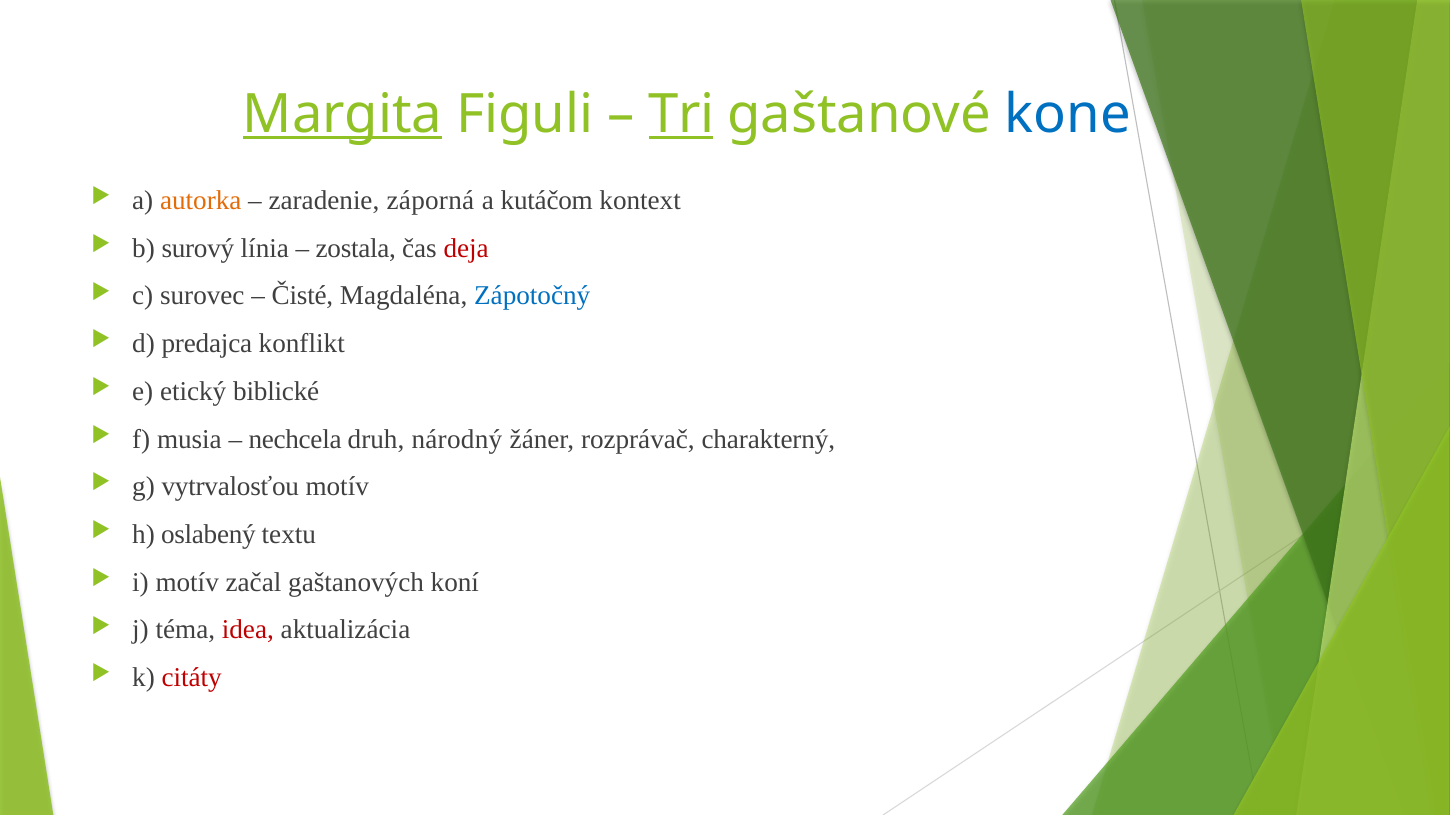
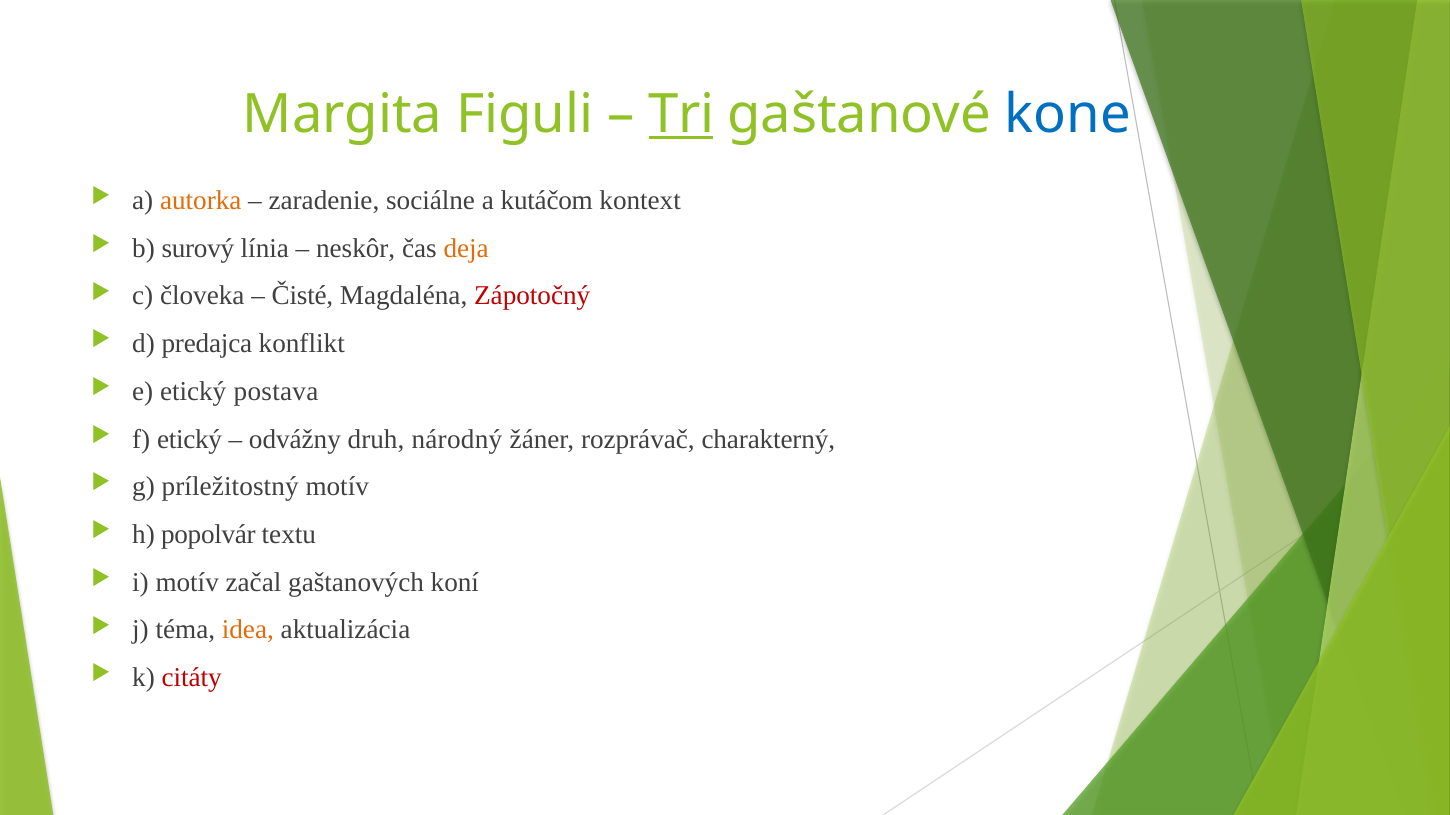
Margita underline: present -> none
záporná: záporná -> sociálne
zostala: zostala -> neskôr
deja colour: red -> orange
surovec: surovec -> človeka
Zápotočný colour: blue -> red
biblické: biblické -> postava
f musia: musia -> etický
nechcela: nechcela -> odvážny
vytrvalosťou: vytrvalosťou -> príležitostný
oslabený: oslabený -> popolvár
idea colour: red -> orange
